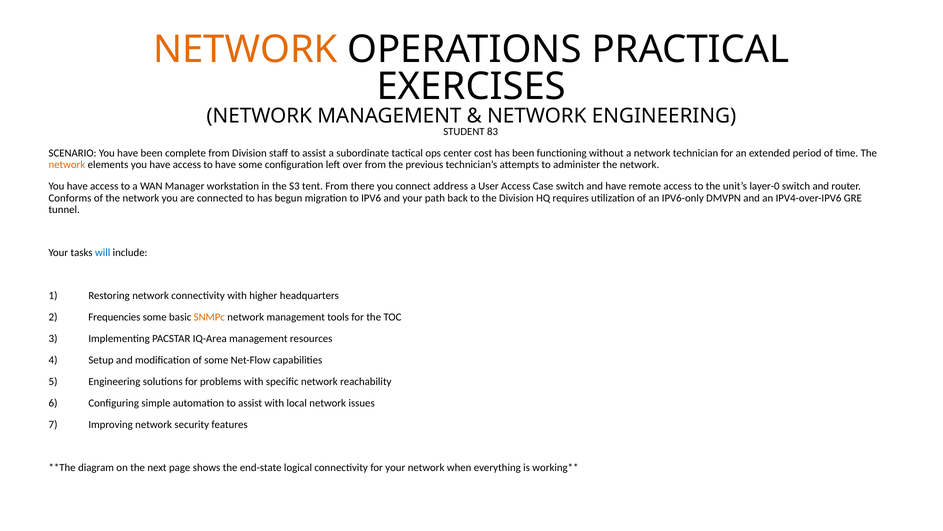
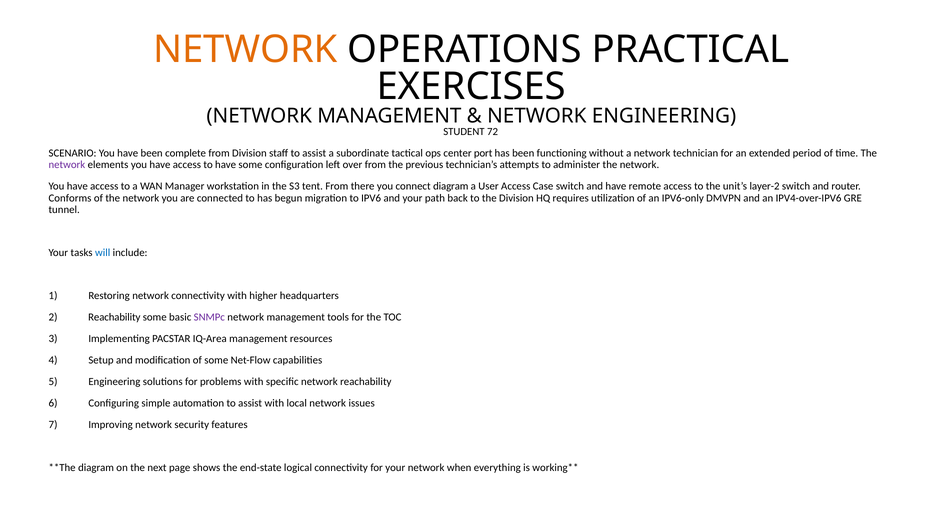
83: 83 -> 72
cost: cost -> port
network at (67, 165) colour: orange -> purple
connect address: address -> diagram
layer-0: layer-0 -> layer-2
Frequencies at (114, 317): Frequencies -> Reachability
SNMPc colour: orange -> purple
